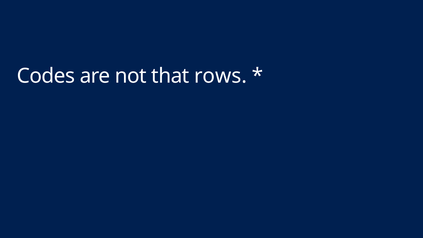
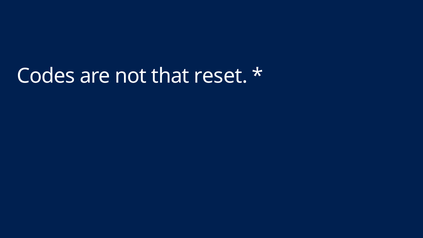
rows: rows -> reset
